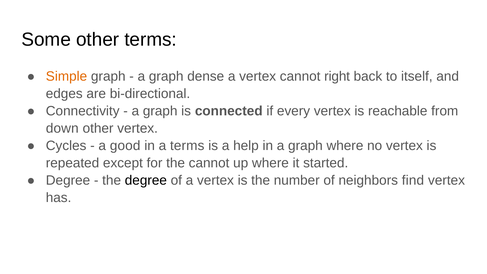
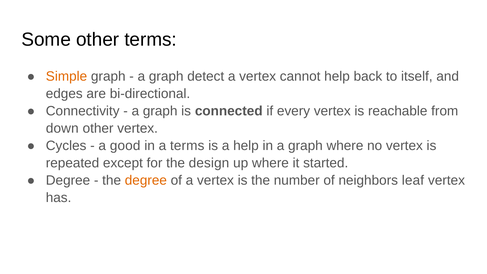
dense: dense -> detect
cannot right: right -> help
the cannot: cannot -> design
degree at (146, 180) colour: black -> orange
find: find -> leaf
